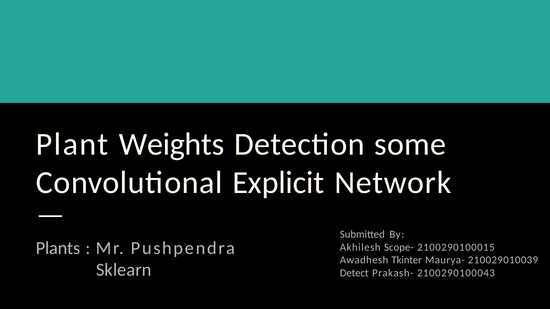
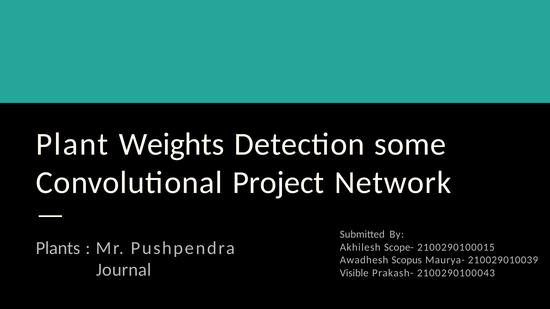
Explicit: Explicit -> Project
Tkinter: Tkinter -> Scopus
Sklearn: Sklearn -> Journal
Detect: Detect -> Visible
